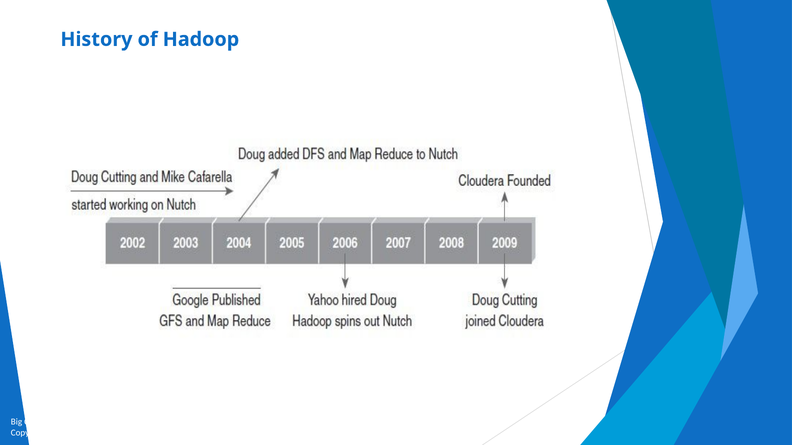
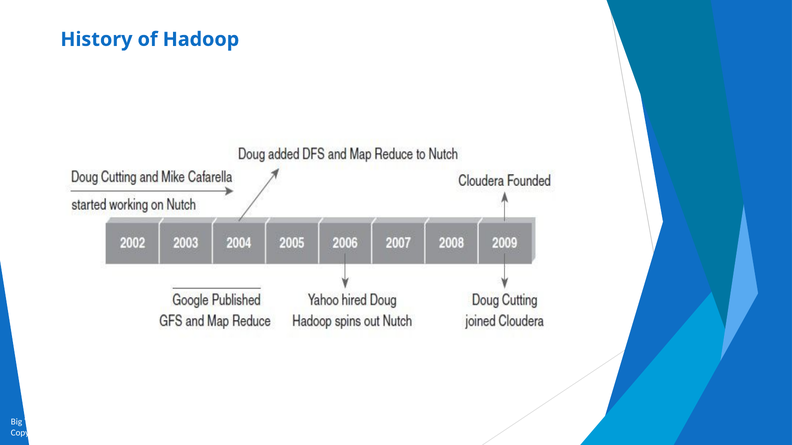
Case: Case -> That
